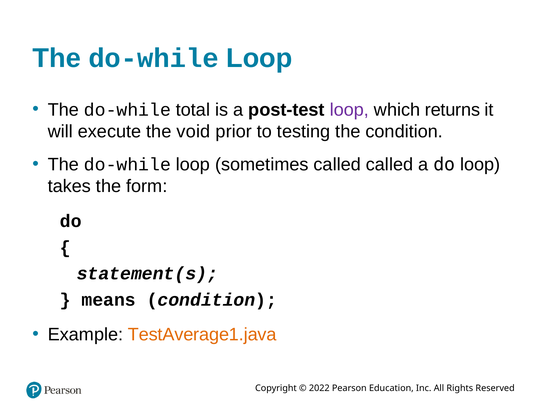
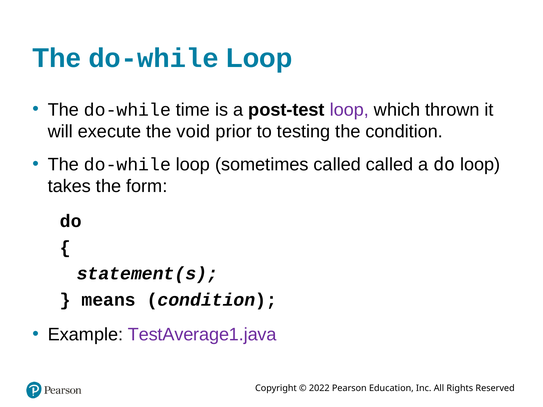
total: total -> time
returns: returns -> thrown
TestAverage1.java colour: orange -> purple
